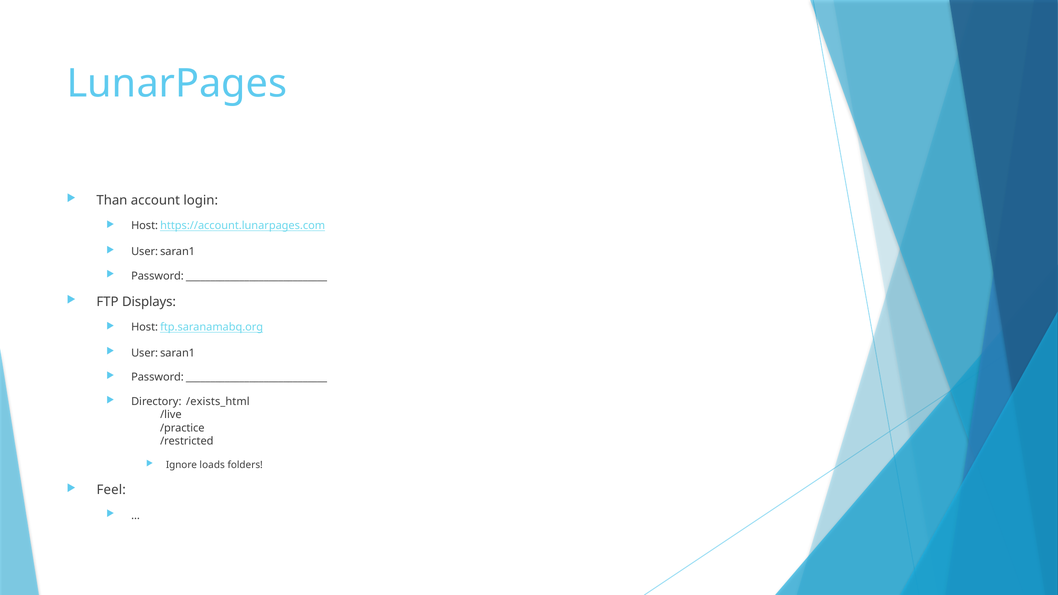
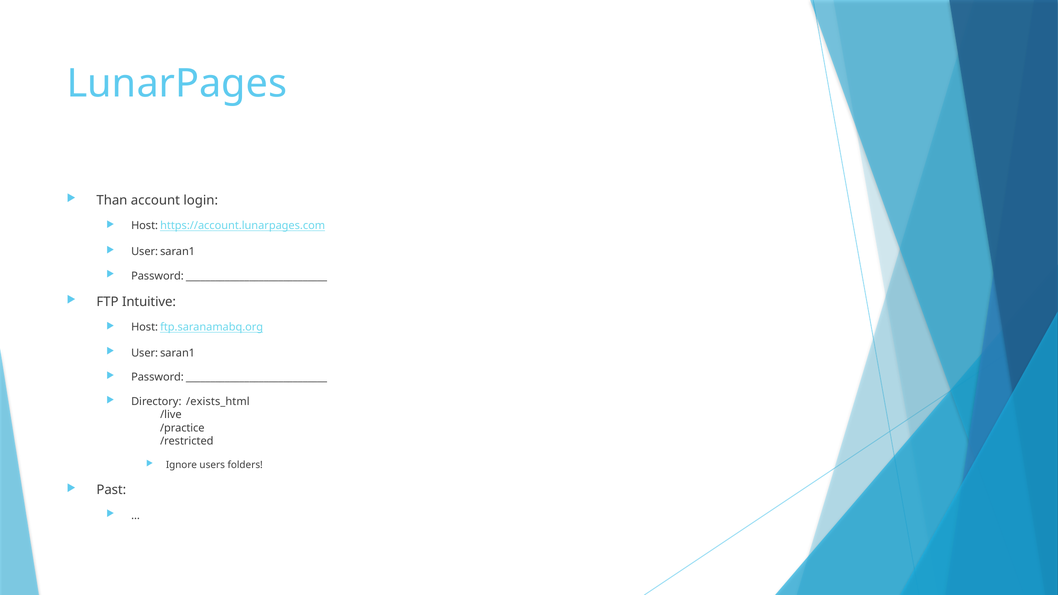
Displays: Displays -> Intuitive
loads: loads -> users
Feel: Feel -> Past
